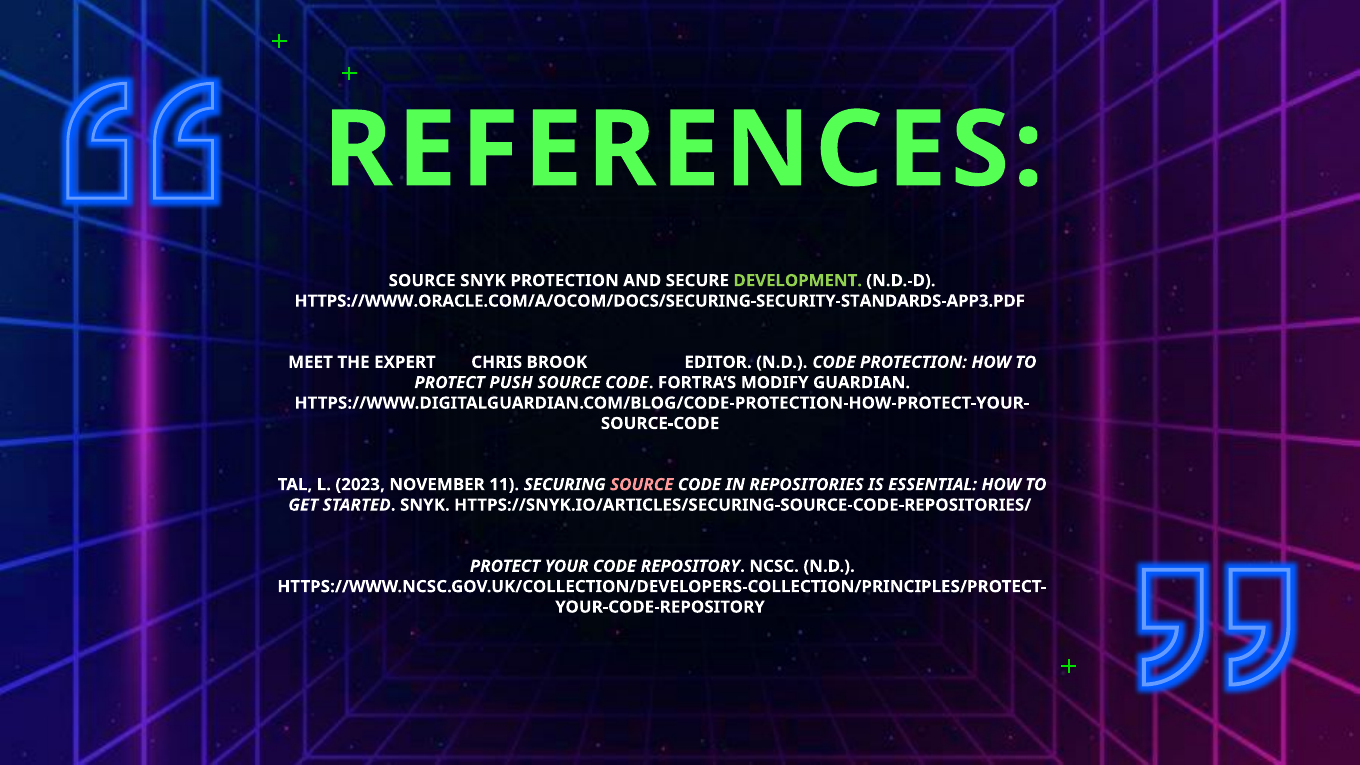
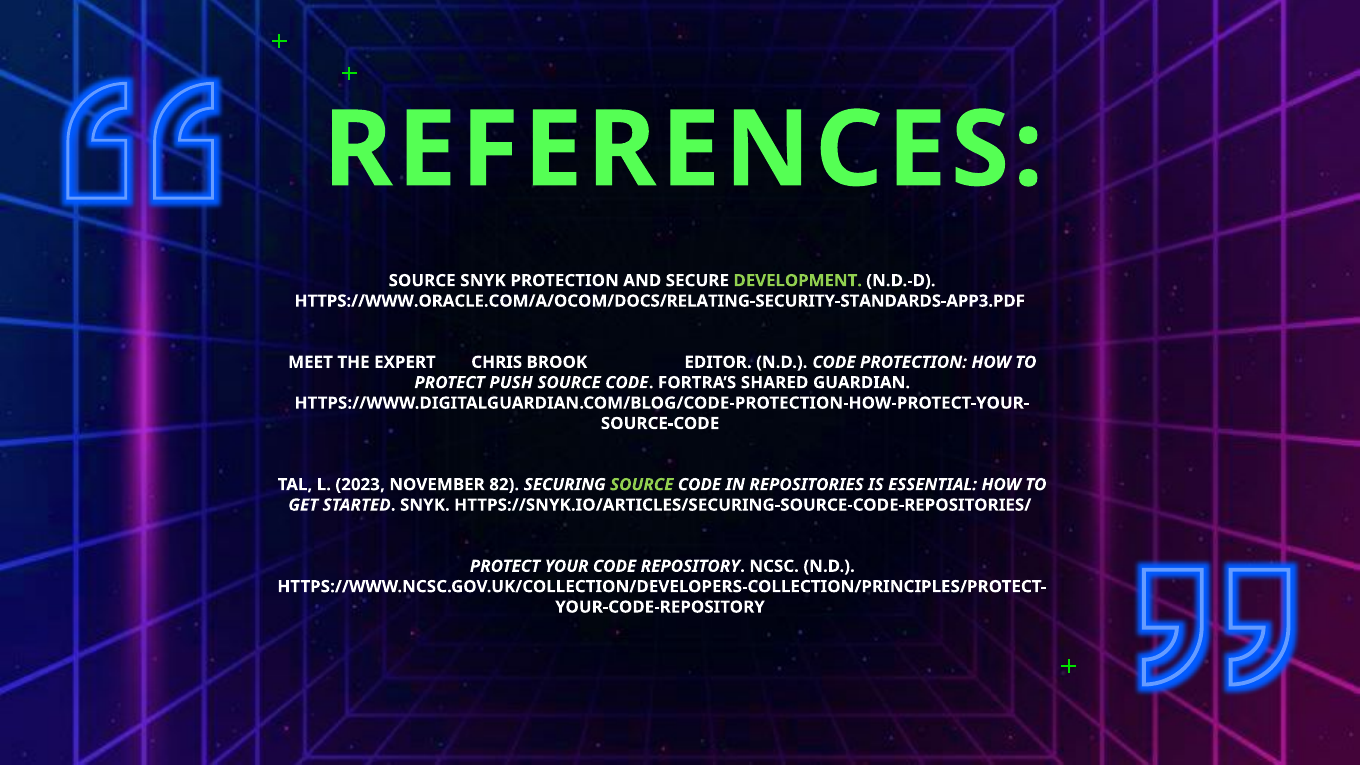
HTTPS://WWW.ORACLE.COM/A/OCOM/DOCS/SECURING-SECURITY-STANDARDS-APP3.PDF: HTTPS://WWW.ORACLE.COM/A/OCOM/DOCS/SECURING-SECURITY-STANDARDS-APP3.PDF -> HTTPS://WWW.ORACLE.COM/A/OCOM/DOCS/RELATING-SECURITY-STANDARDS-APP3.PDF
MODIFY: MODIFY -> SHARED
11: 11 -> 82
SOURCE at (642, 485) colour: pink -> light green
